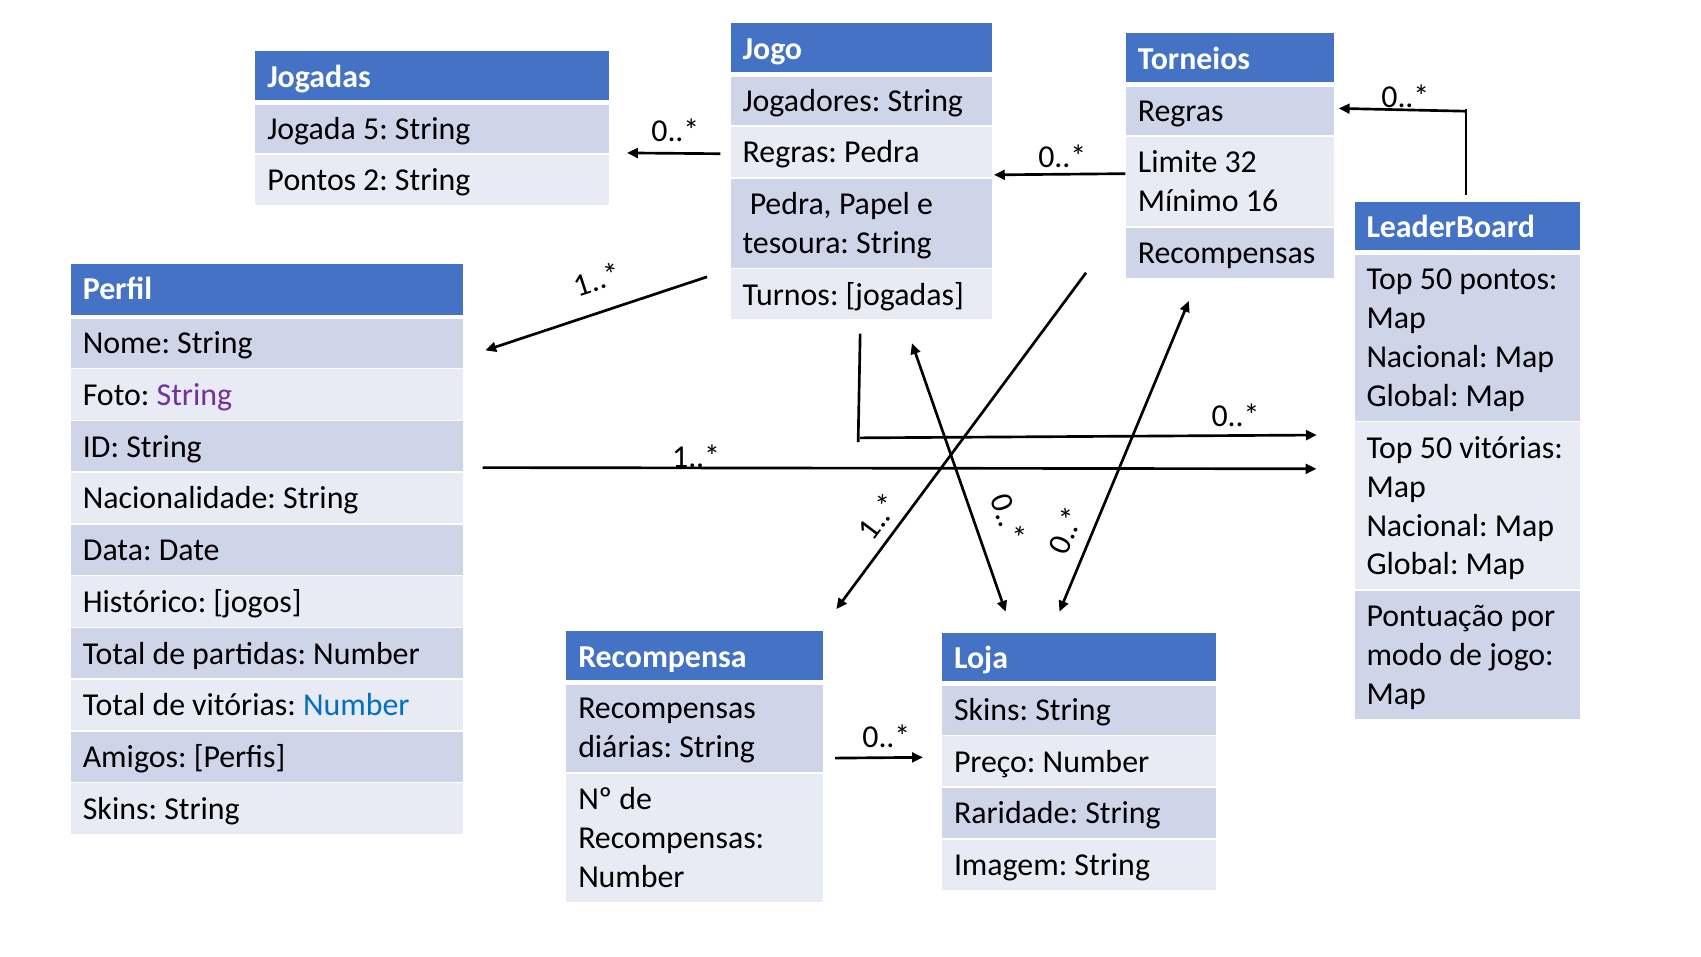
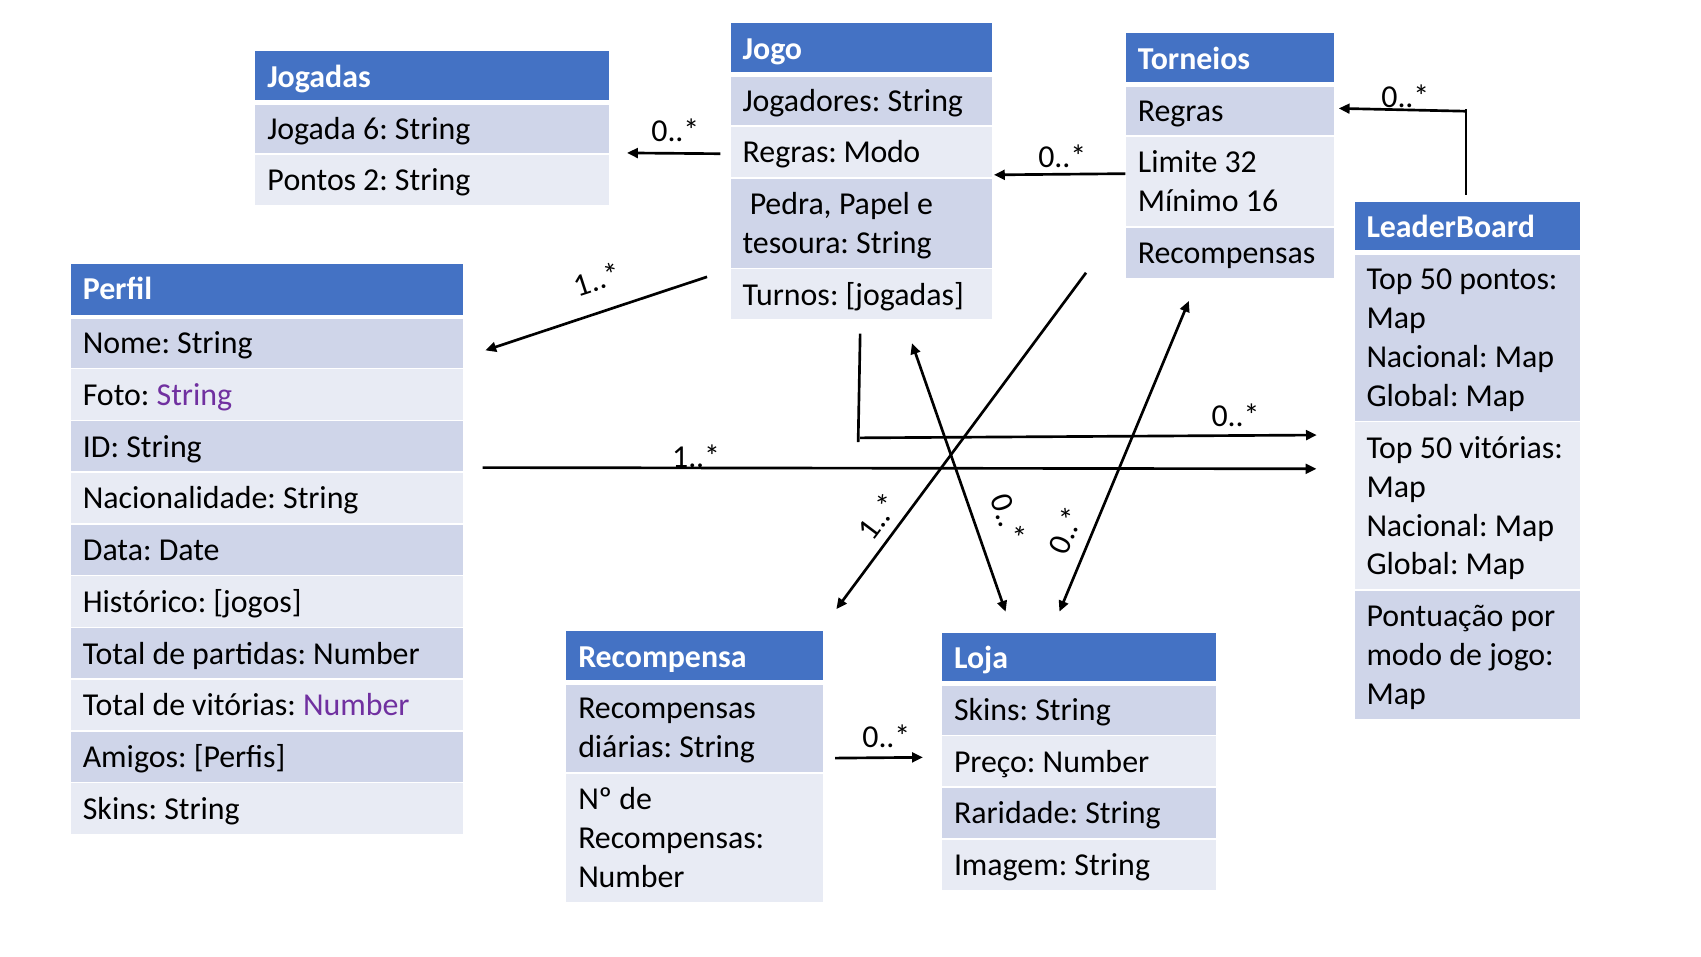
5: 5 -> 6
Regras Pedra: Pedra -> Modo
Number at (356, 705) colour: blue -> purple
